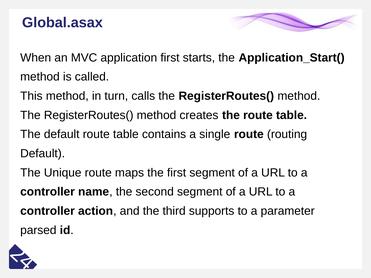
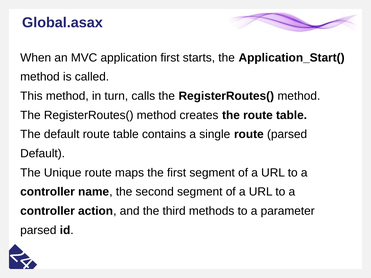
route routing: routing -> parsed
supports: supports -> methods
